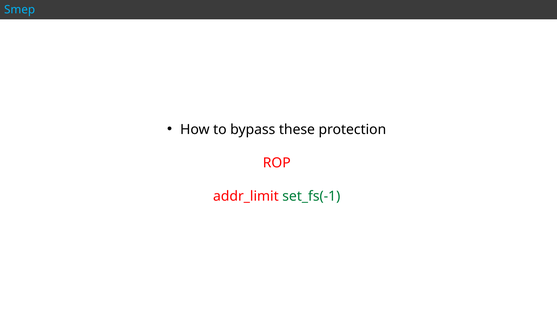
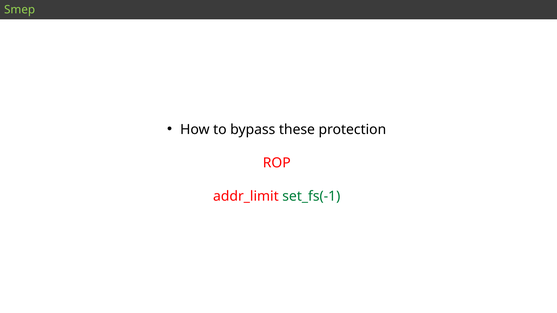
Smep colour: light blue -> light green
